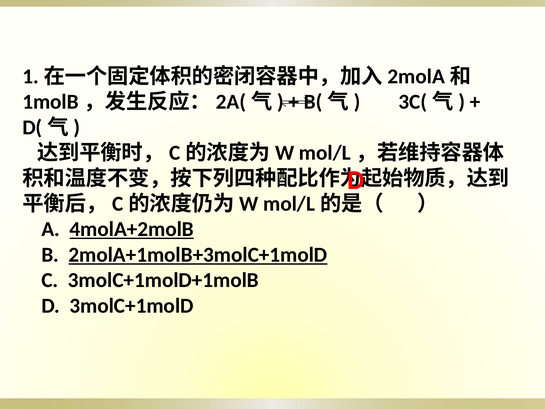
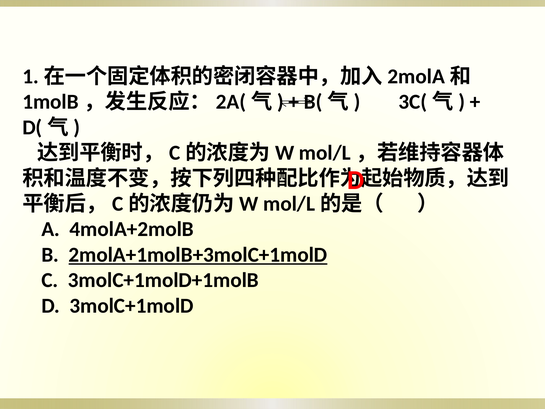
4molA+2molB underline: present -> none
